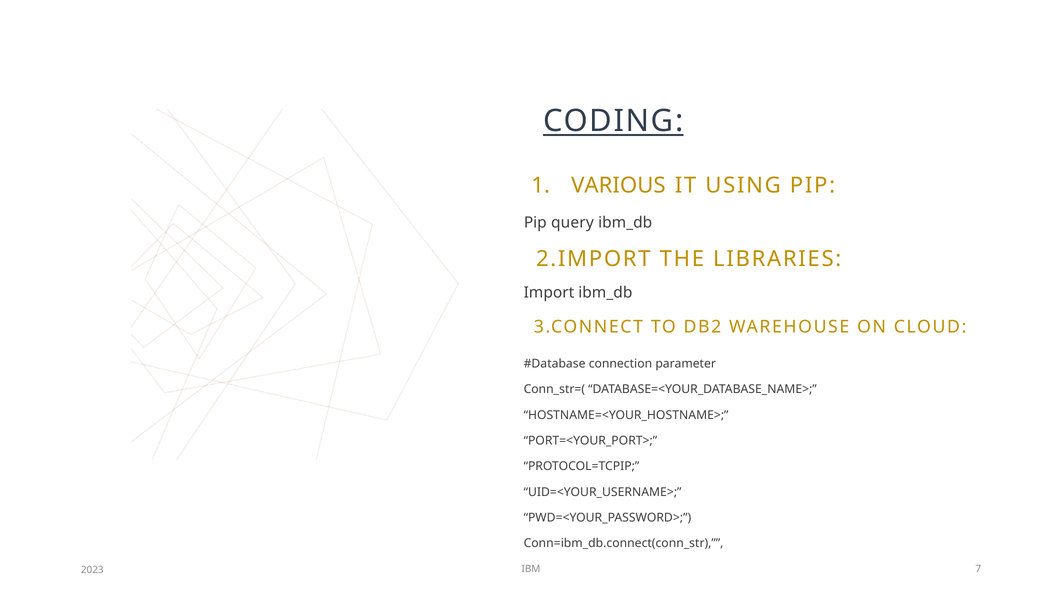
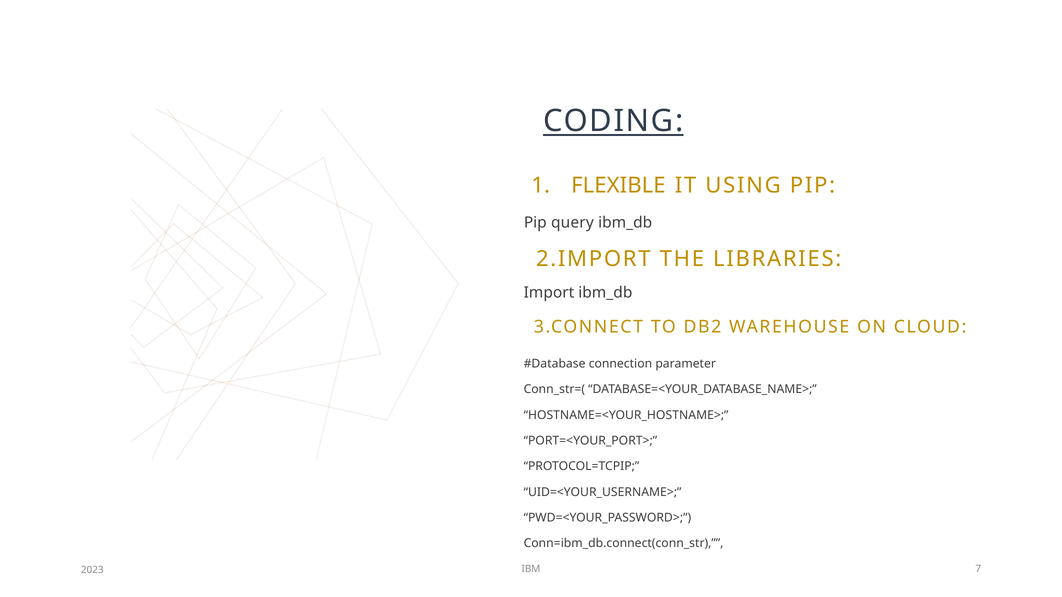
VARIOUS: VARIOUS -> FLEXIBLE
